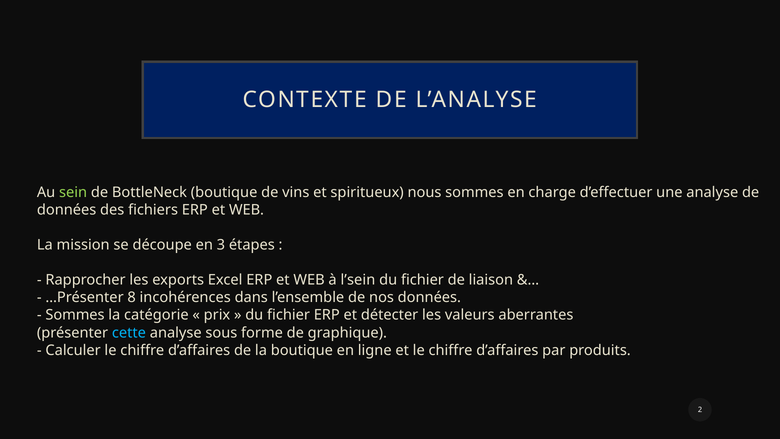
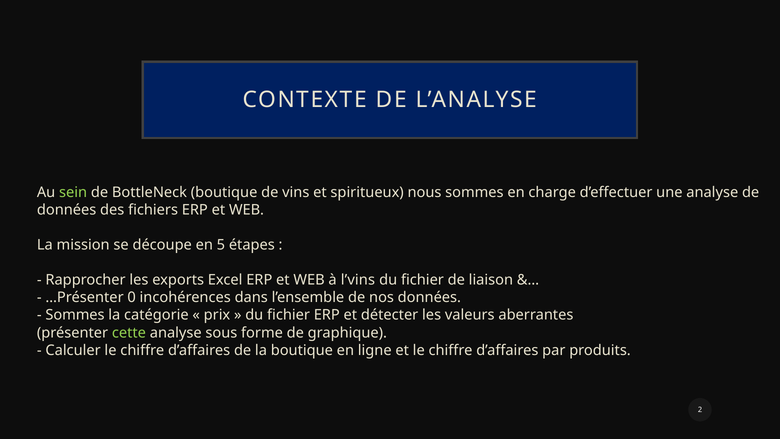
3: 3 -> 5
l’sein: l’sein -> l’vins
8: 8 -> 0
cette colour: light blue -> light green
